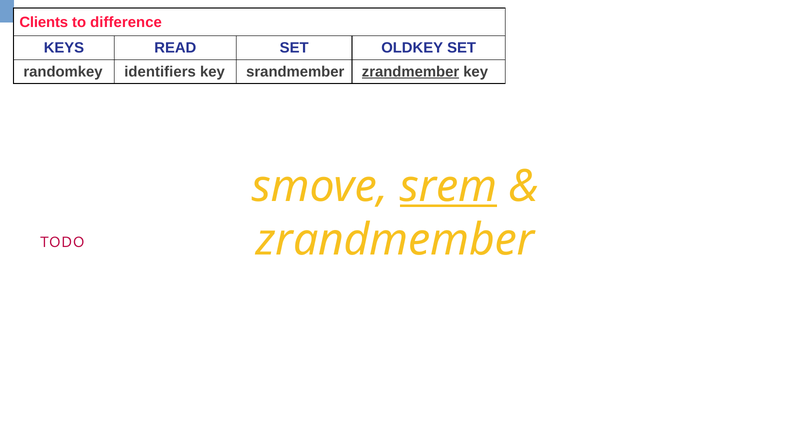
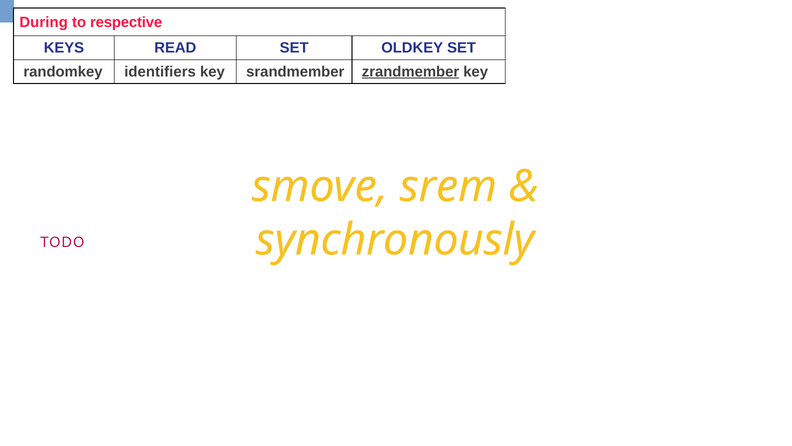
Clients: Clients -> During
difference: difference -> respective
srem underline: present -> none
zrandmember at (395, 240): zrandmember -> synchronously
